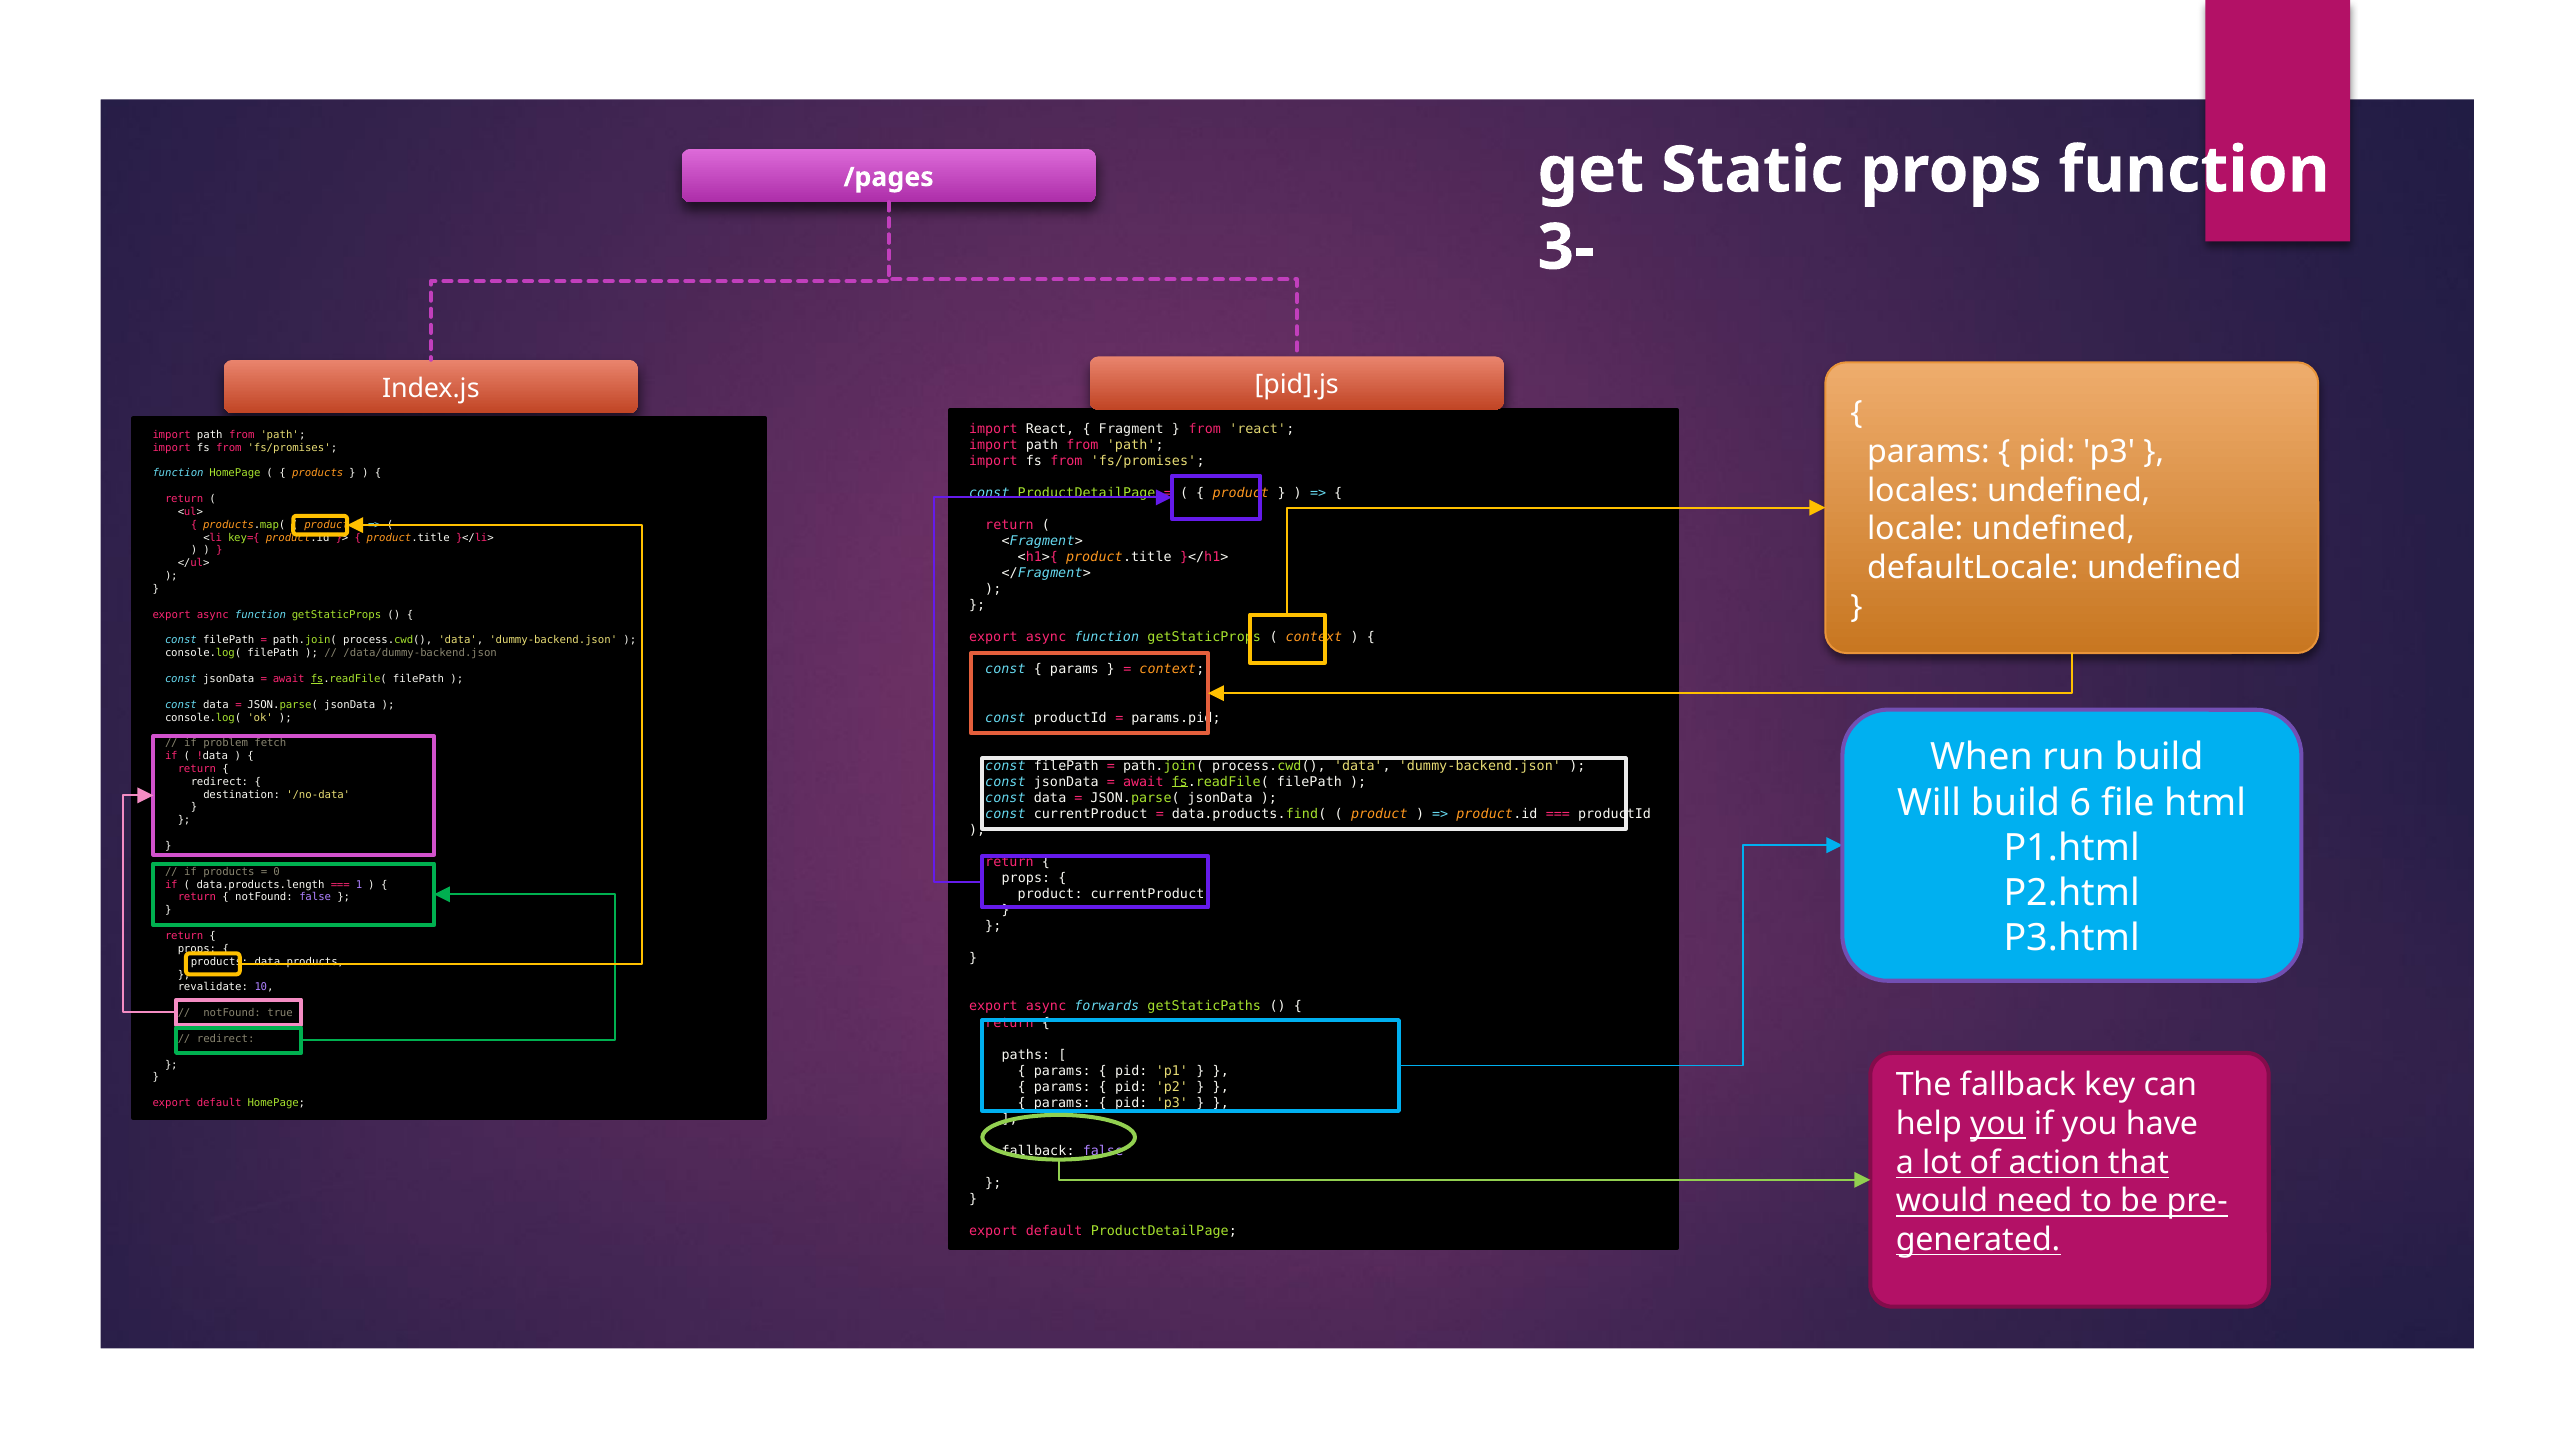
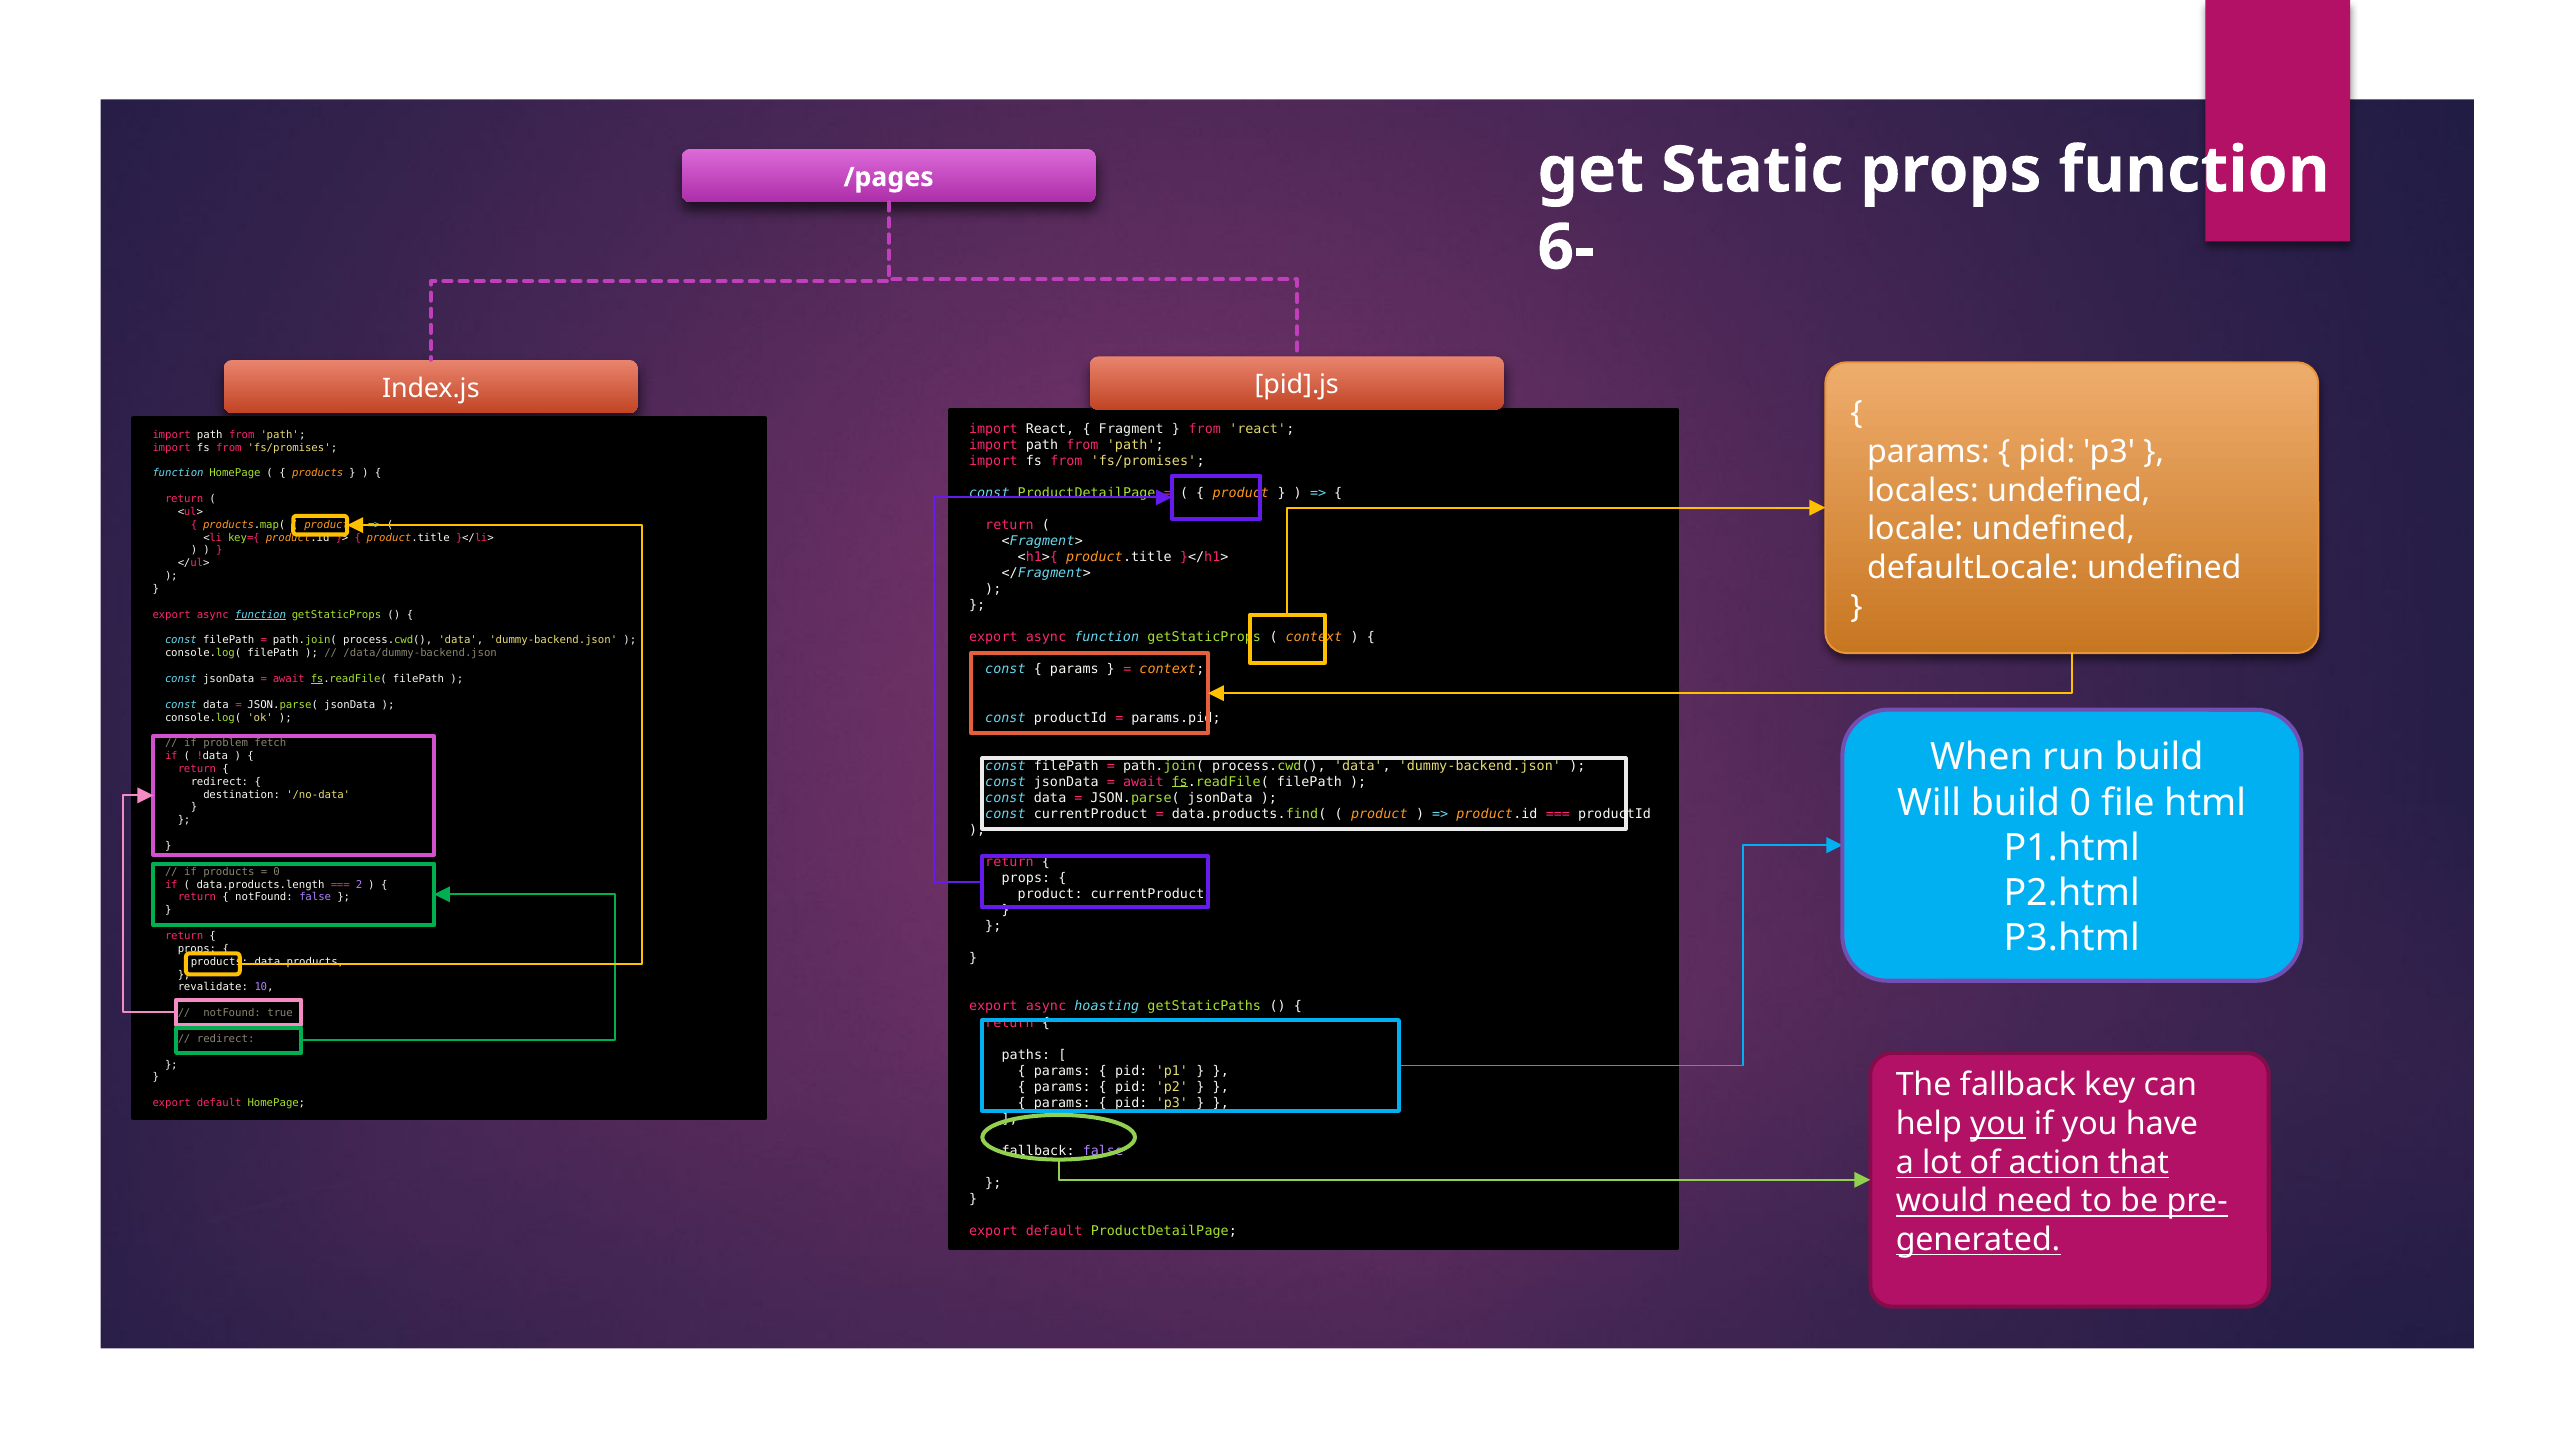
3-: 3- -> 6-
function at (260, 615) underline: none -> present
build 6: 6 -> 0
1: 1 -> 2
forwards: forwards -> hoasting
